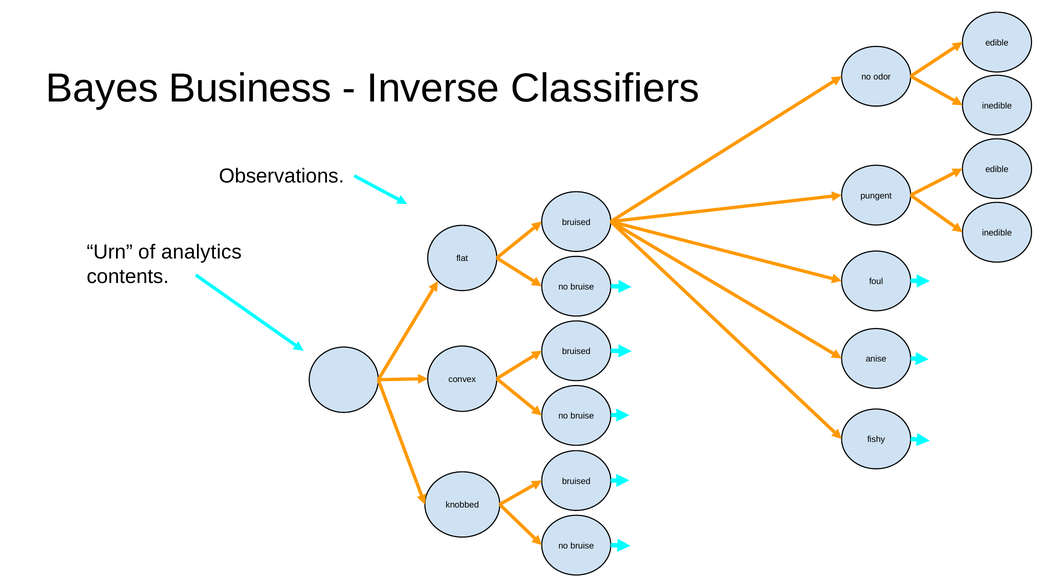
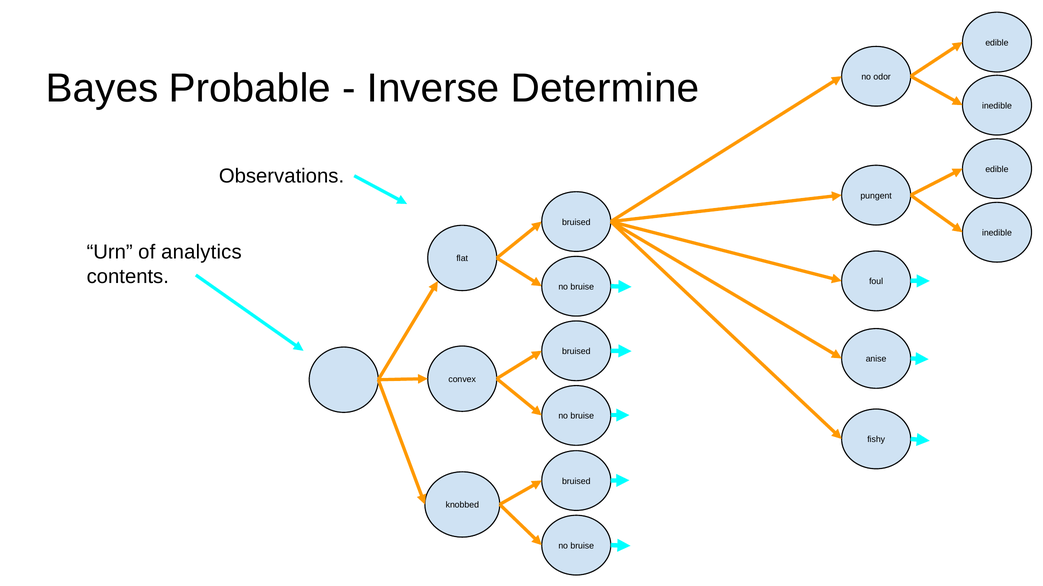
Business: Business -> Probable
Classifiers: Classifiers -> Determine
